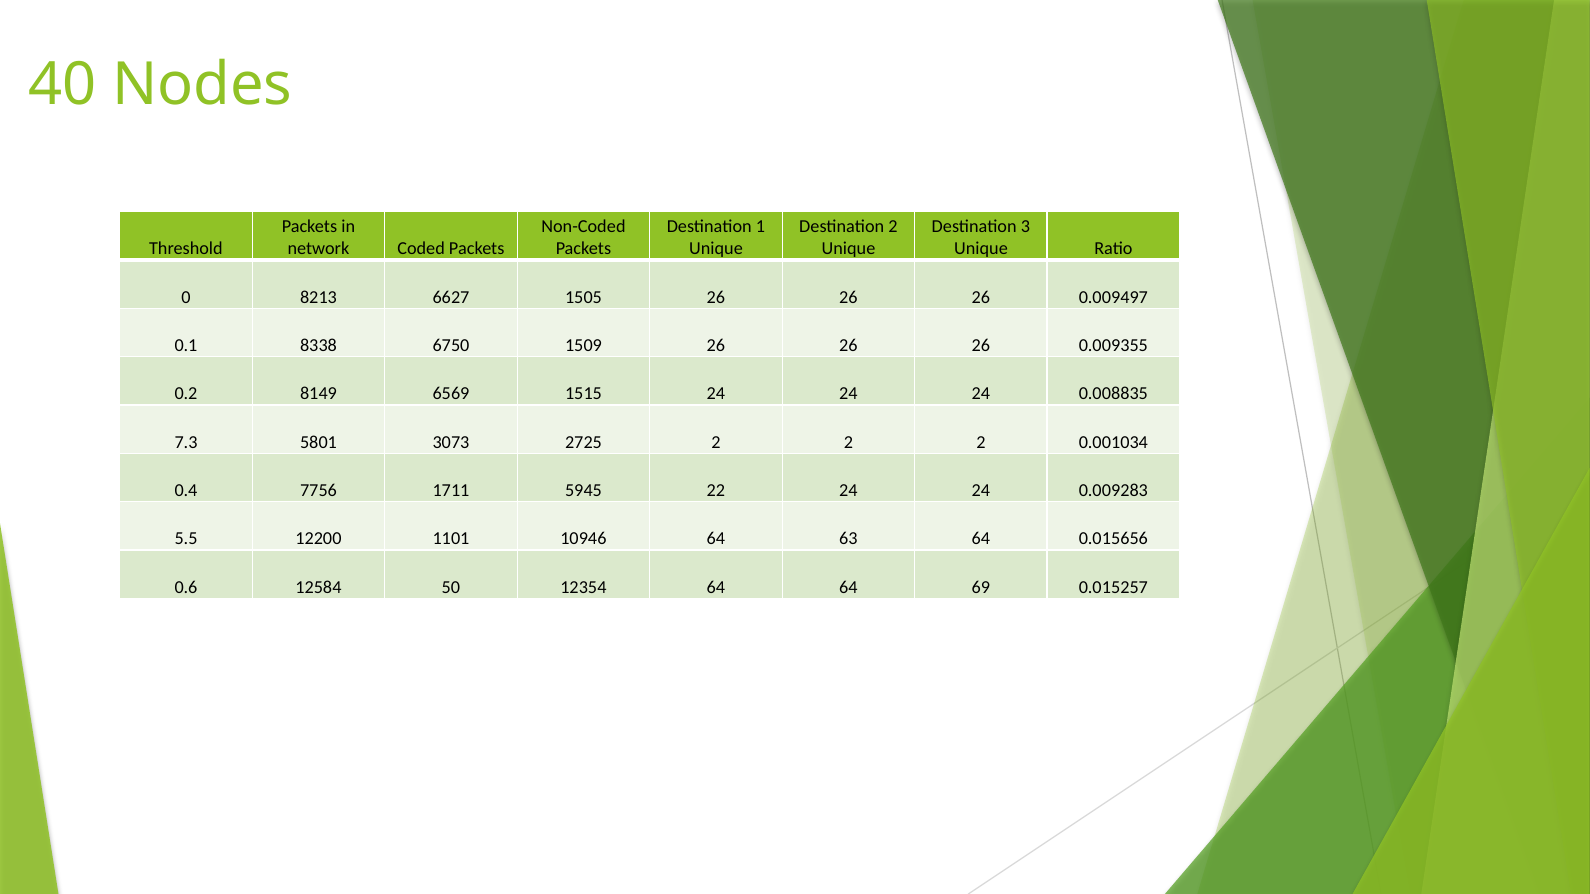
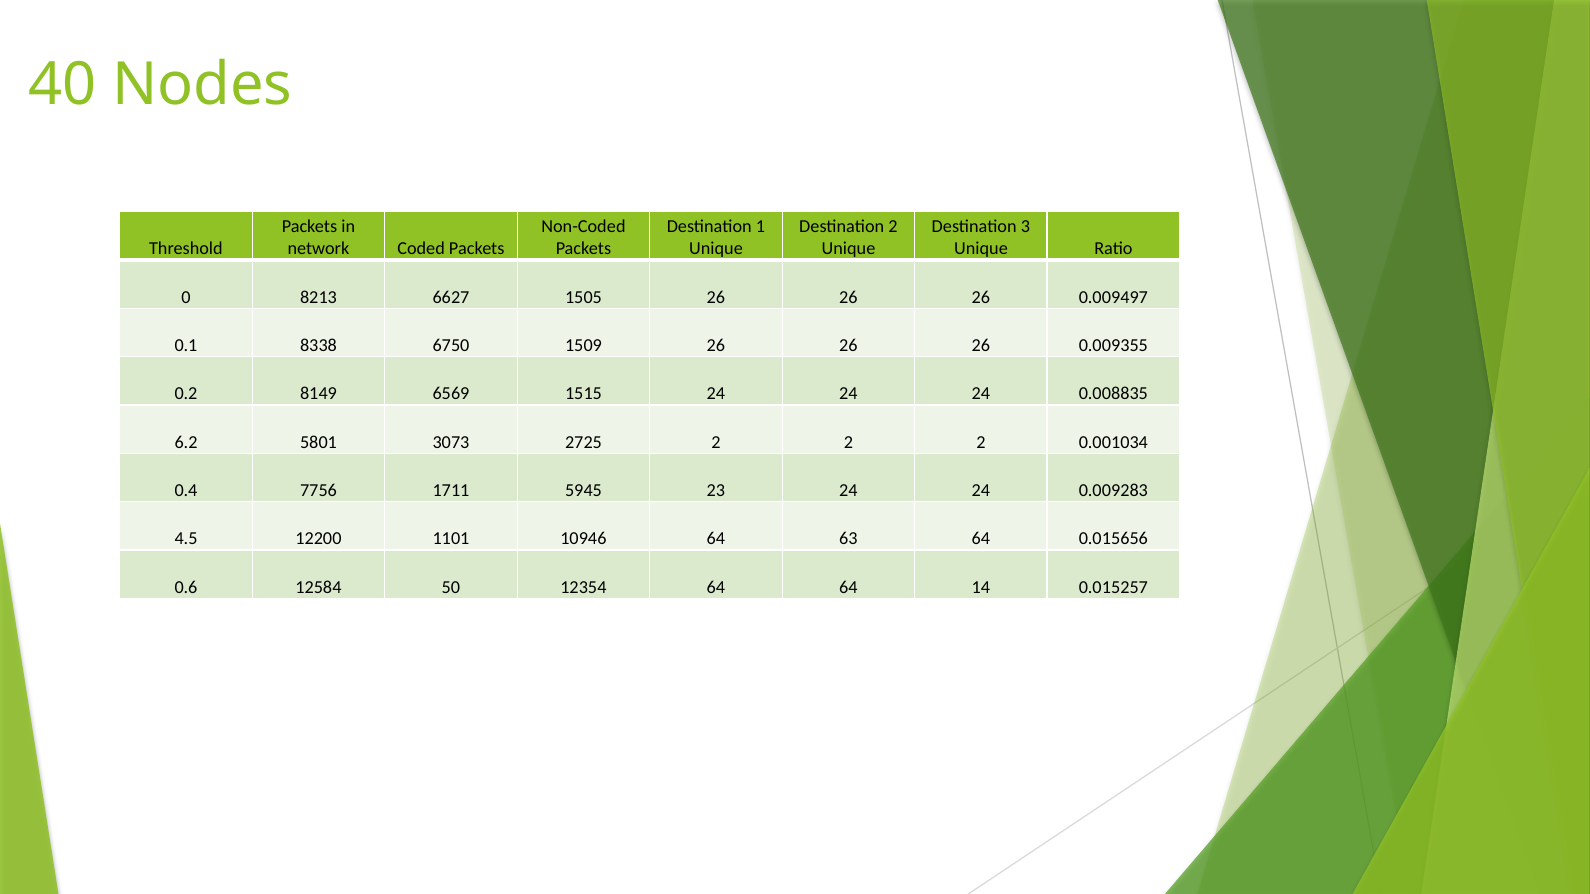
7.3: 7.3 -> 6.2
22: 22 -> 23
5.5: 5.5 -> 4.5
69: 69 -> 14
